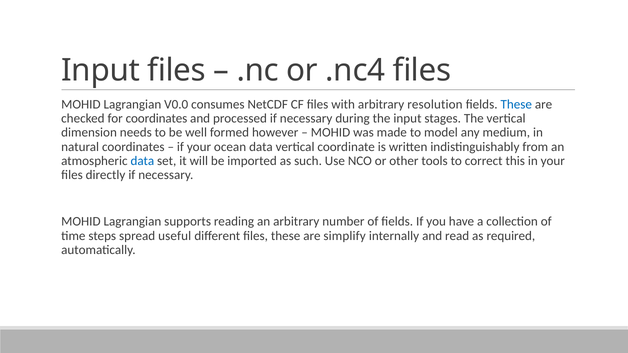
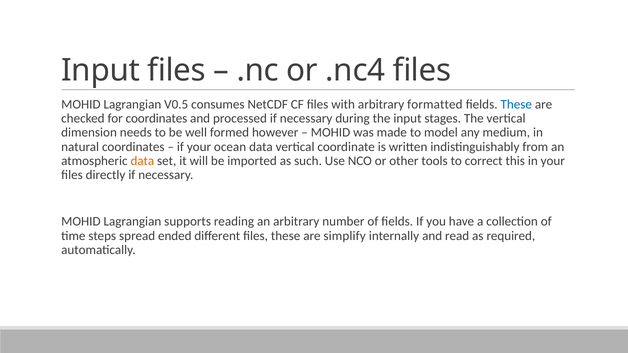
V0.0: V0.0 -> V0.5
resolution: resolution -> formatted
data at (142, 161) colour: blue -> orange
useful: useful -> ended
